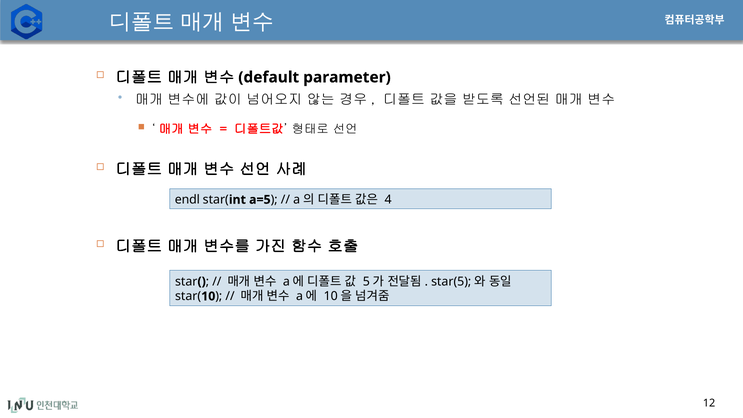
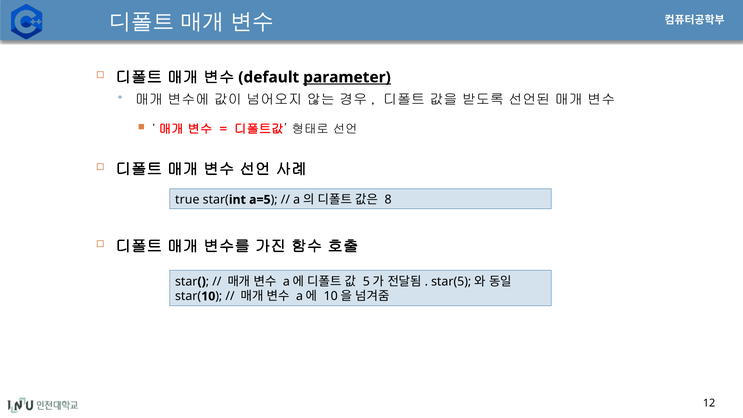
parameter underline: none -> present
endl: endl -> true
4: 4 -> 8
